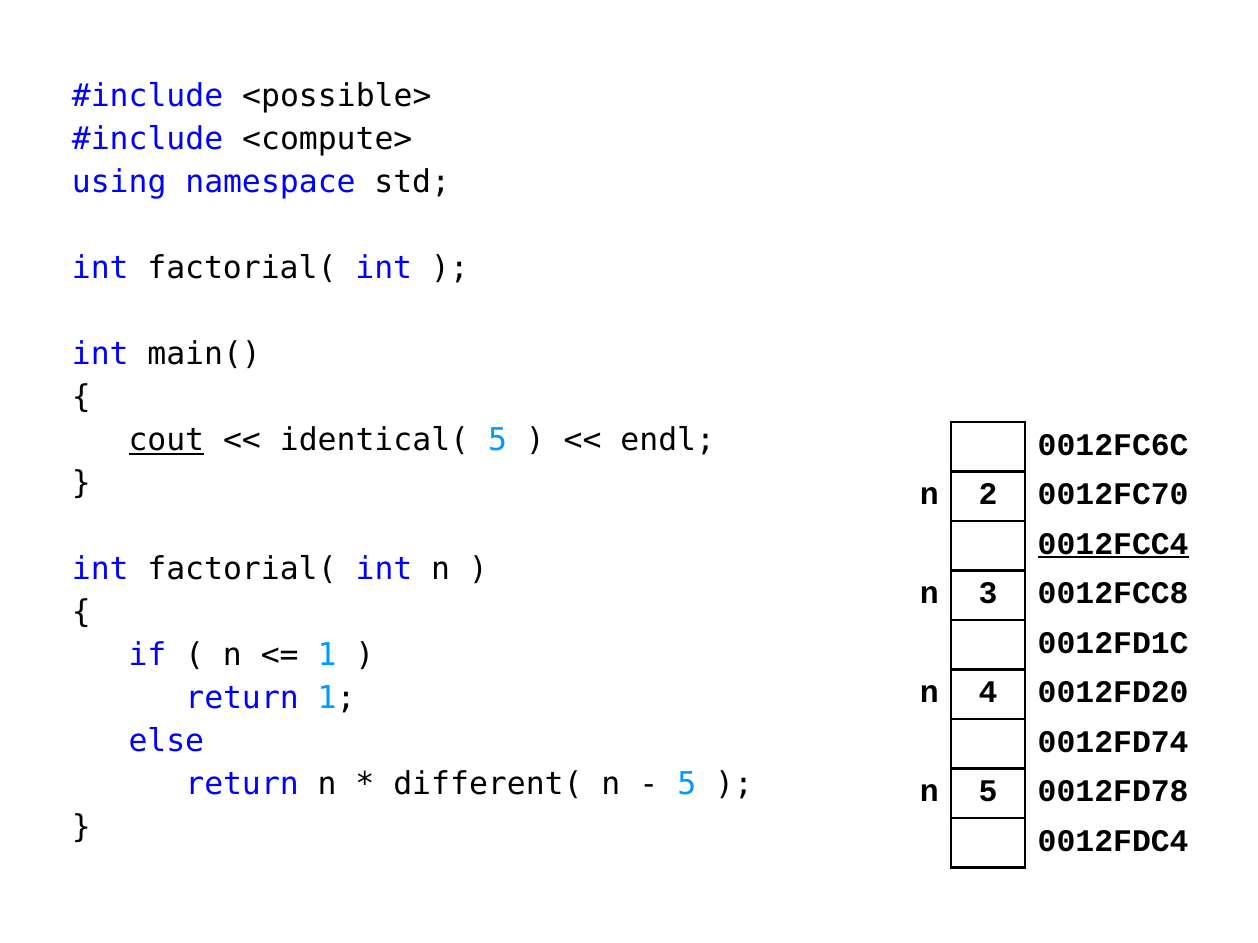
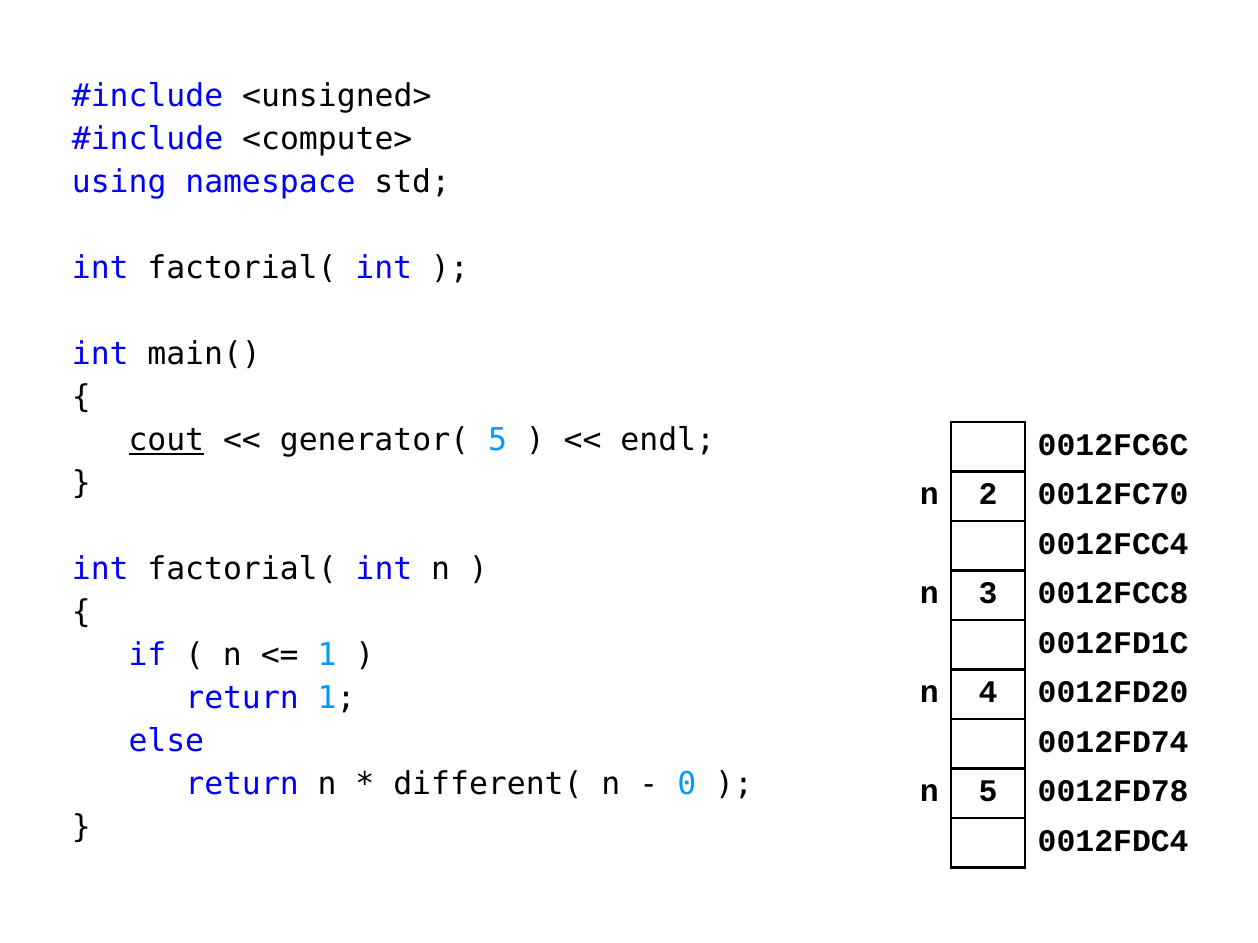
<possible>: <possible> -> <unsigned>
identical(: identical( -> generator(
0012FCC4 underline: present -> none
5 at (687, 784): 5 -> 0
